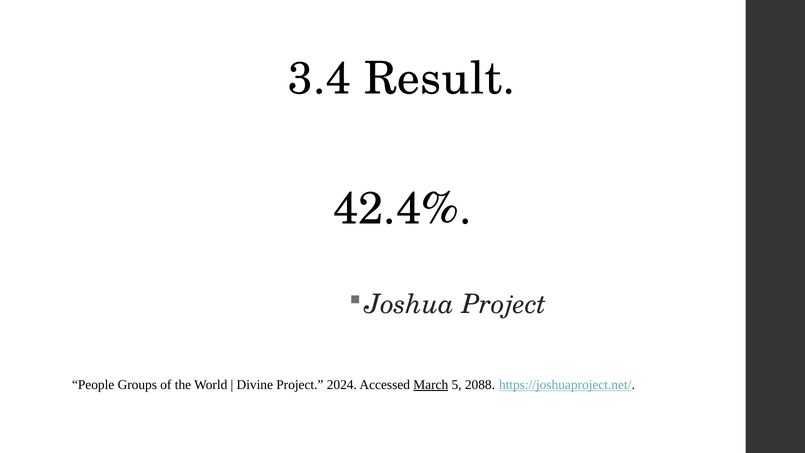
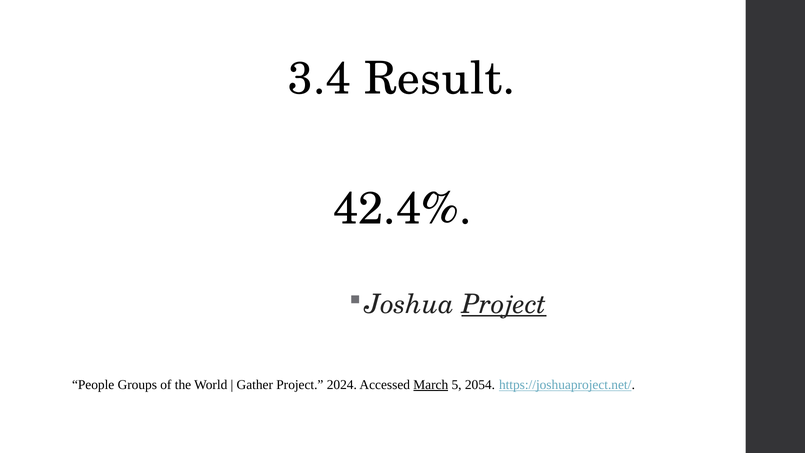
Project at (504, 304) underline: none -> present
Divine: Divine -> Gather
2088: 2088 -> 2054
